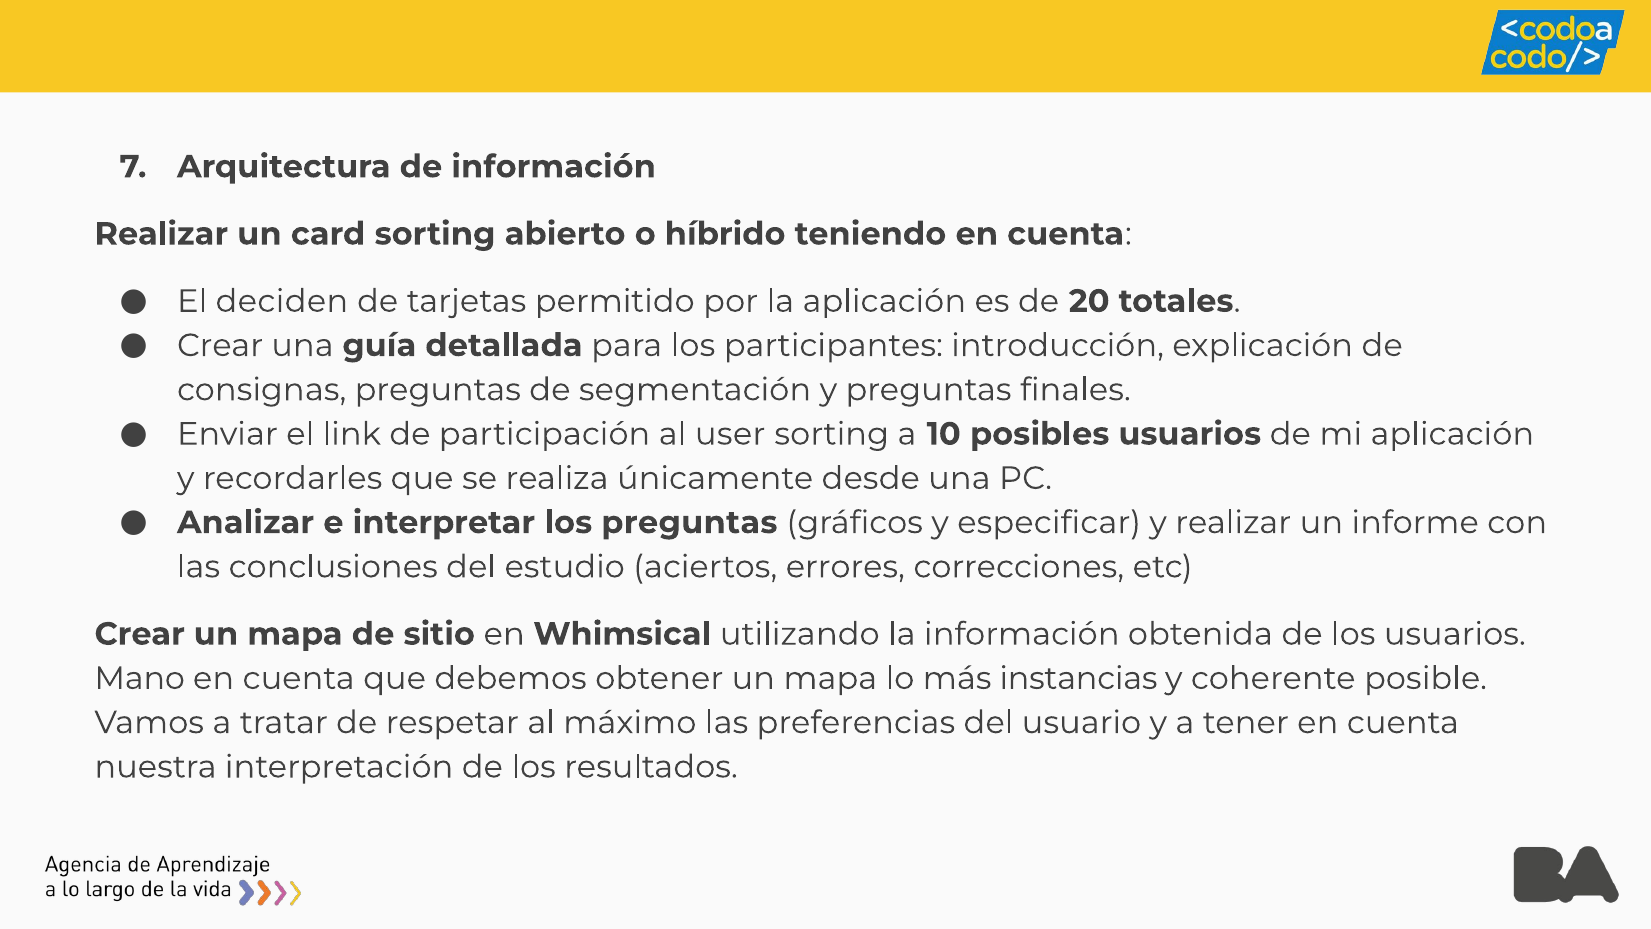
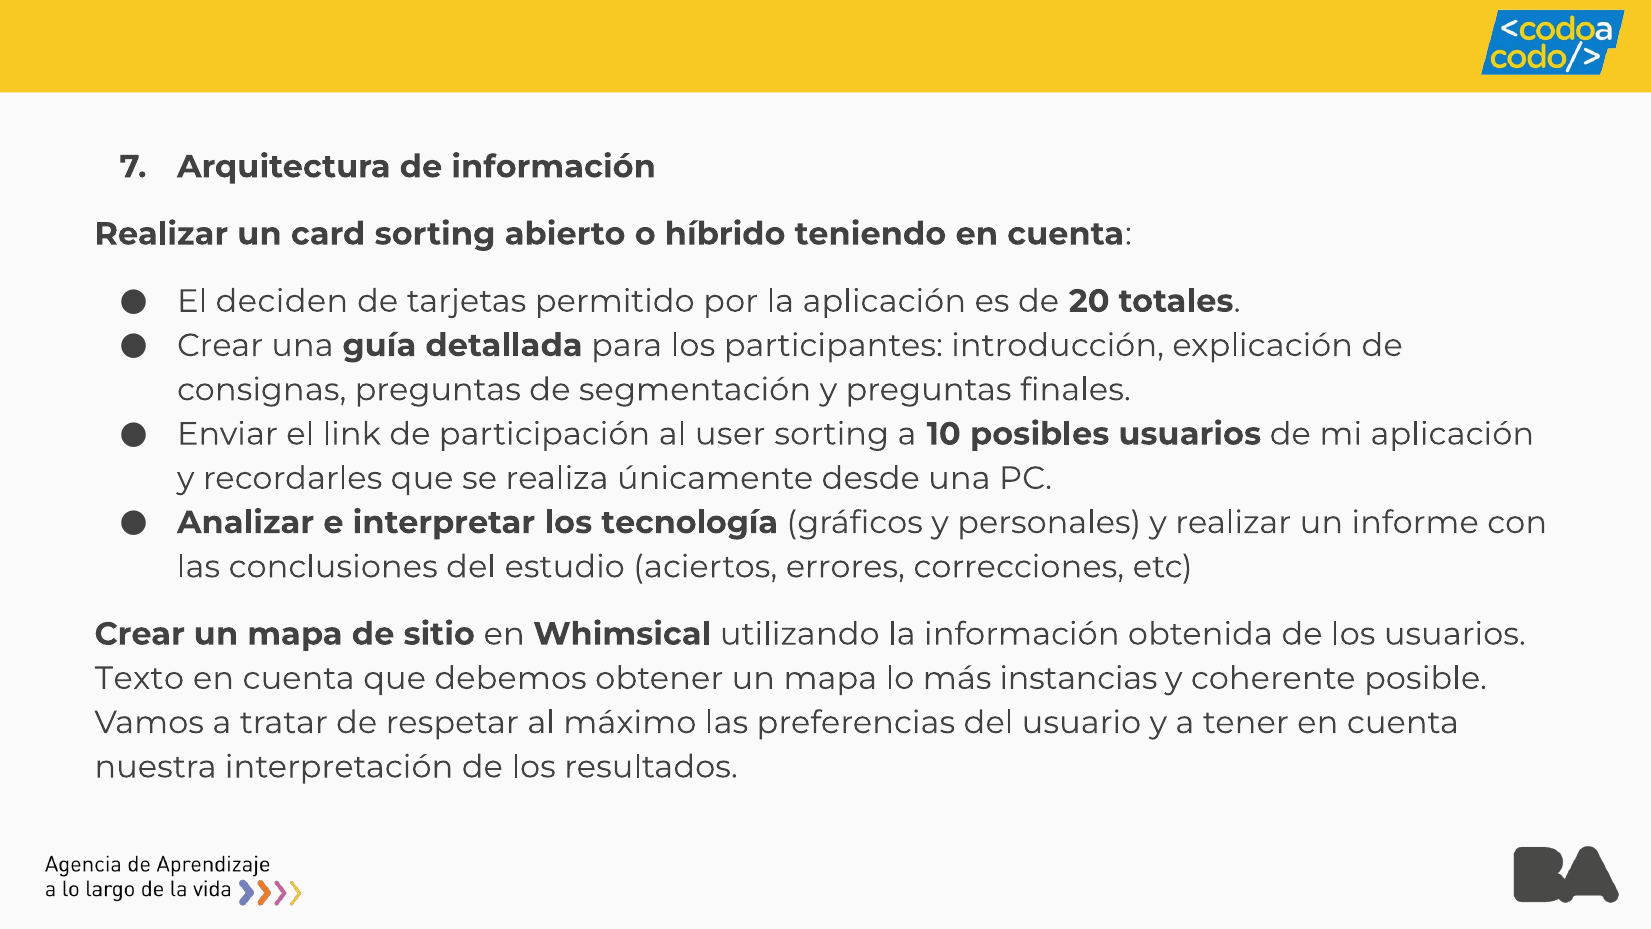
los preguntas: preguntas -> tecnología
especificar: especificar -> personales
Mano: Mano -> Texto
